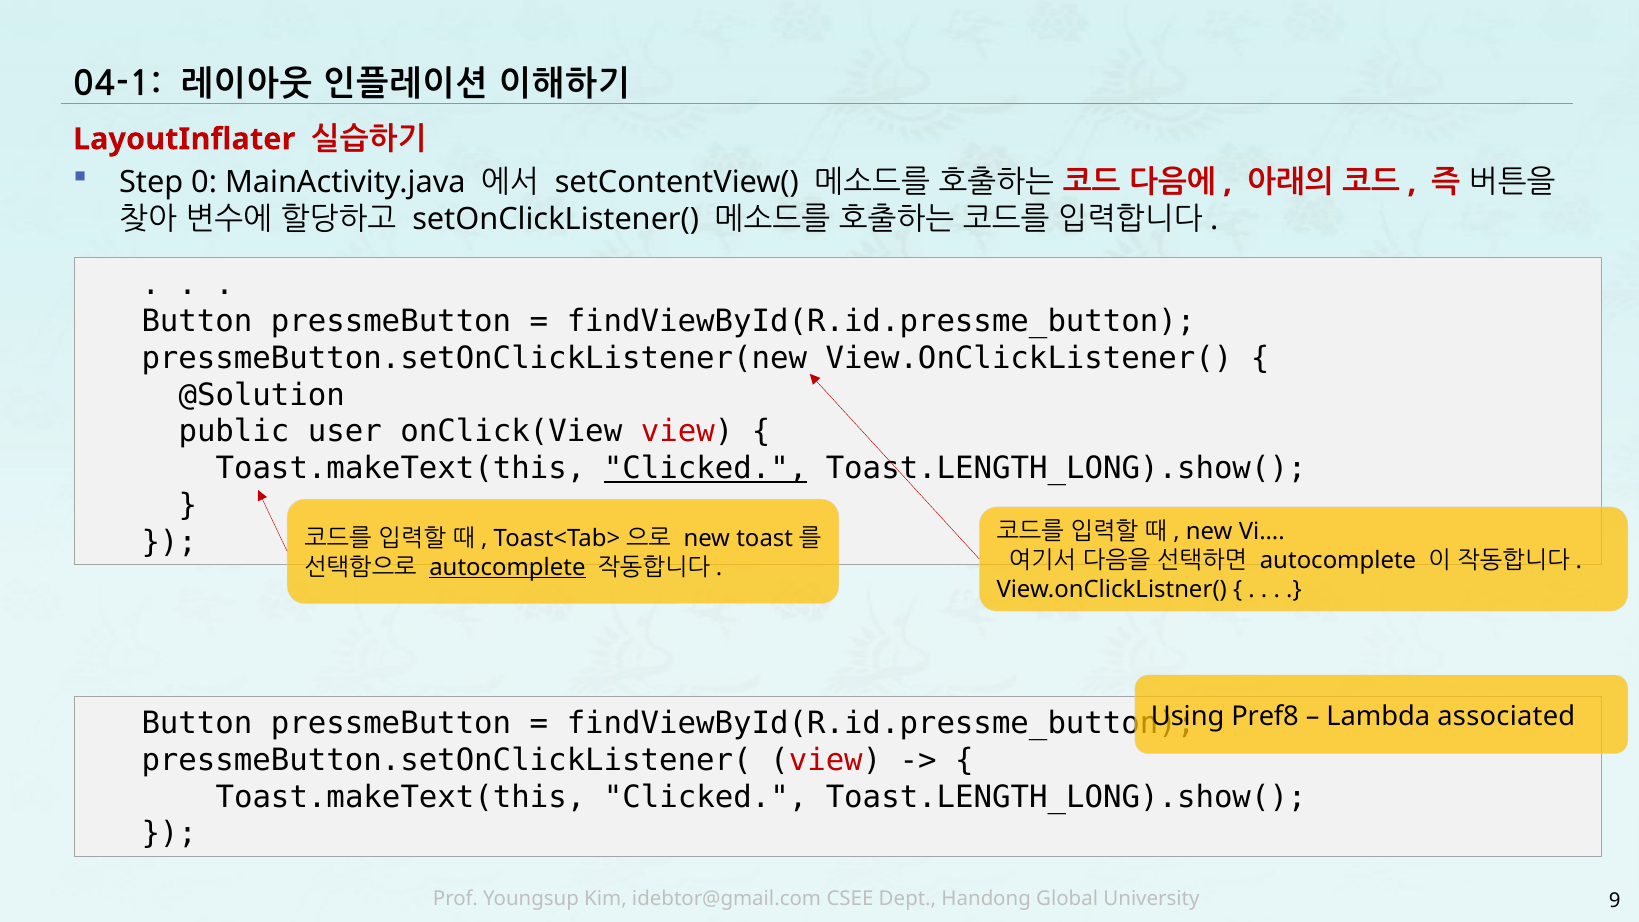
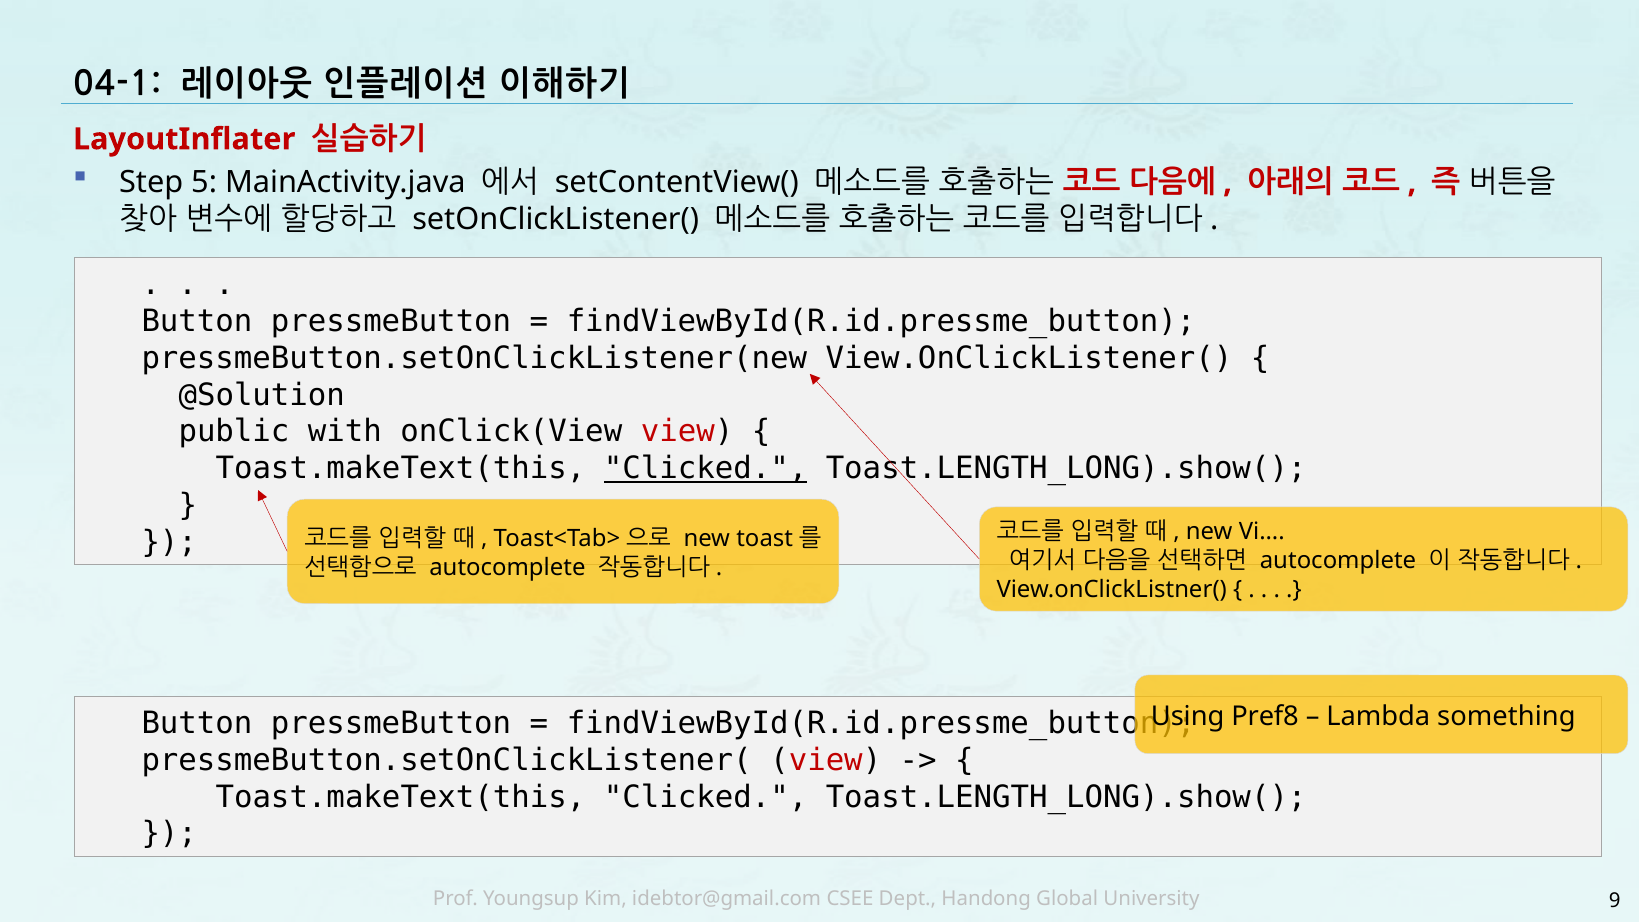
0: 0 -> 5
user: user -> with
autocomplete at (507, 567) underline: present -> none
associated: associated -> something
